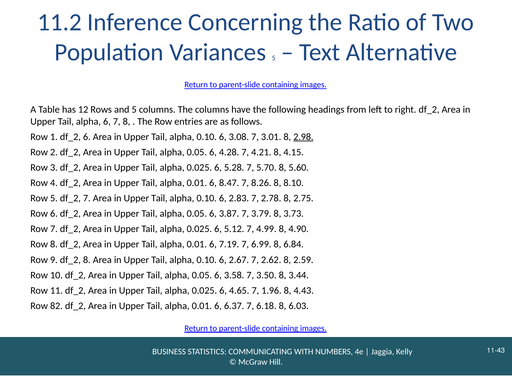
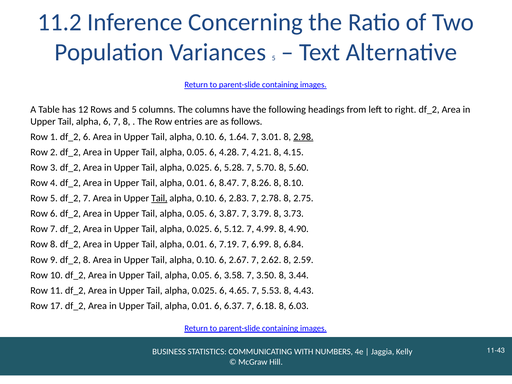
3.08: 3.08 -> 1.64
Tail at (159, 198) underline: none -> present
1.96: 1.96 -> 5.53
82: 82 -> 17
